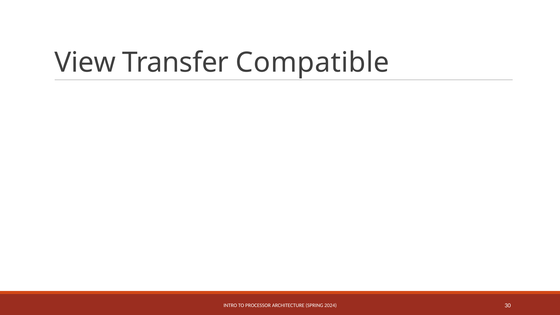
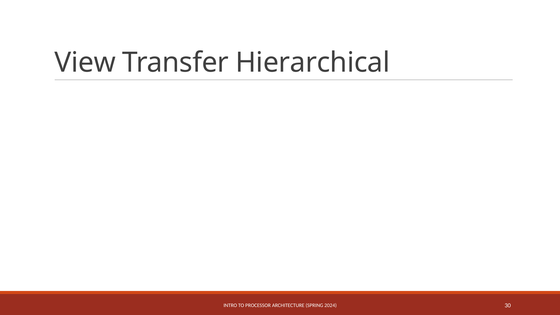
Compatible: Compatible -> Hierarchical
